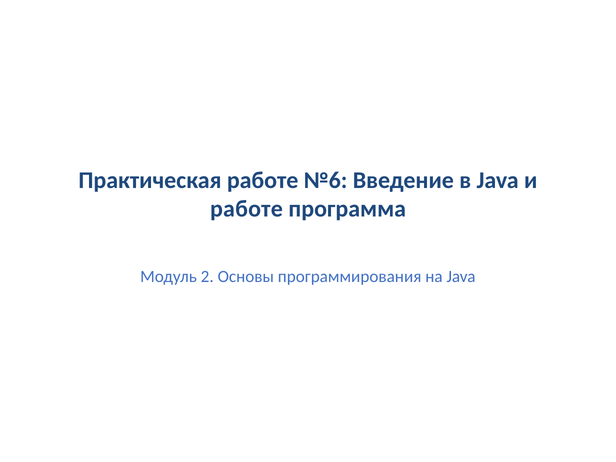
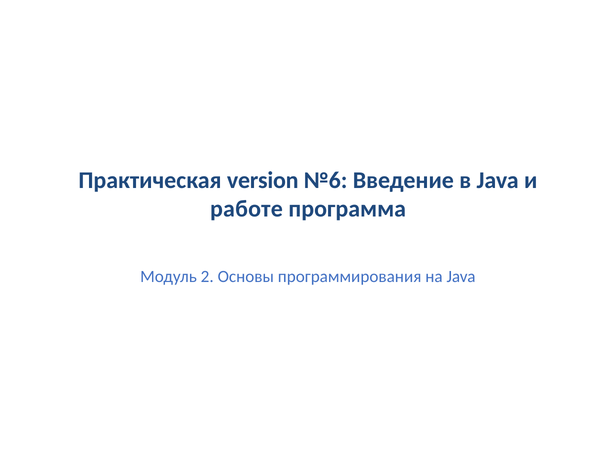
Практическая работе: работе -> version
